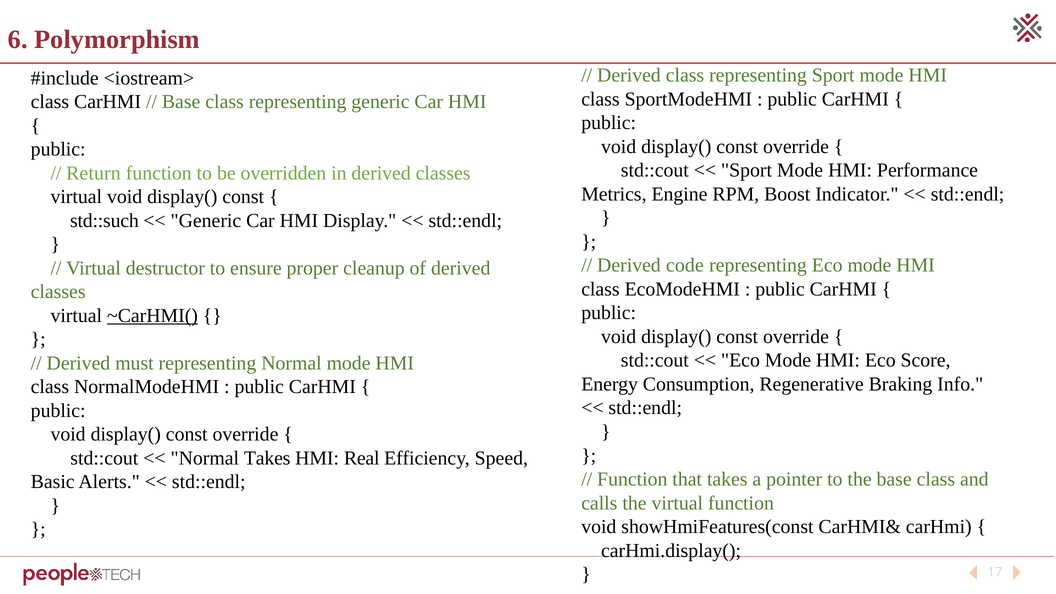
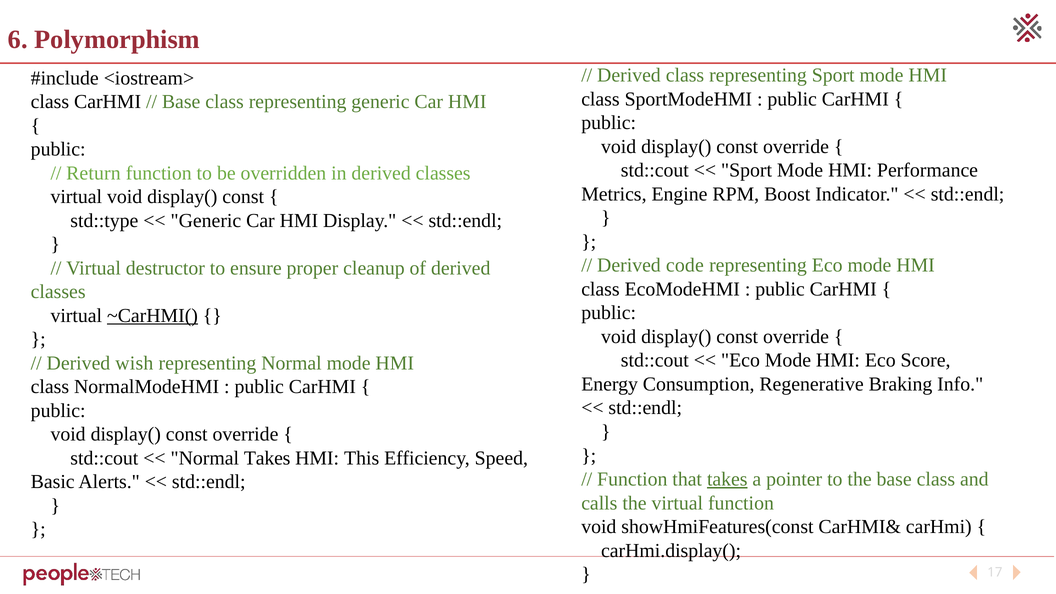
std::such: std::such -> std::type
must: must -> wish
Real: Real -> This
takes at (727, 479) underline: none -> present
